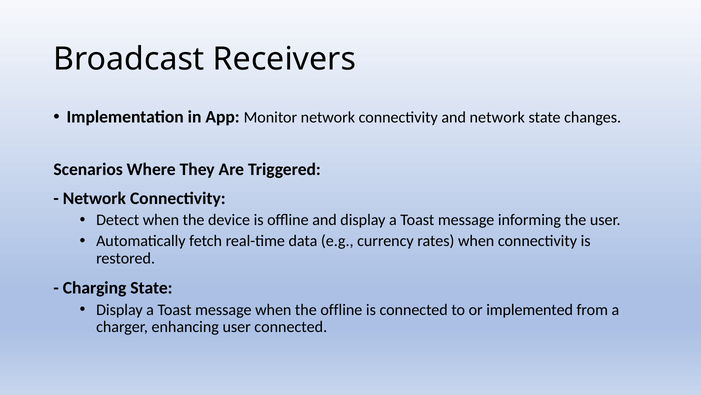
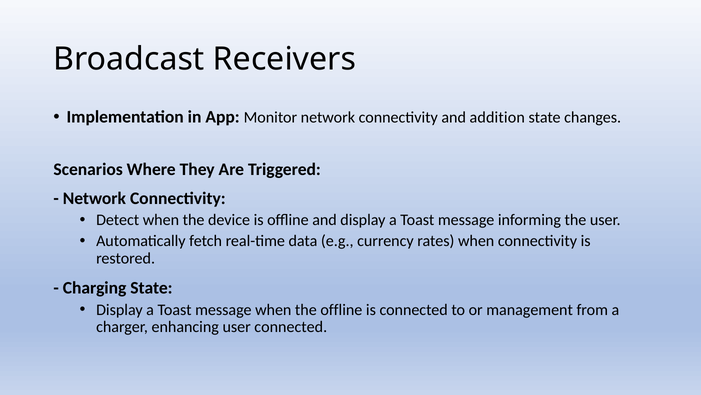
and network: network -> addition
implemented: implemented -> management
